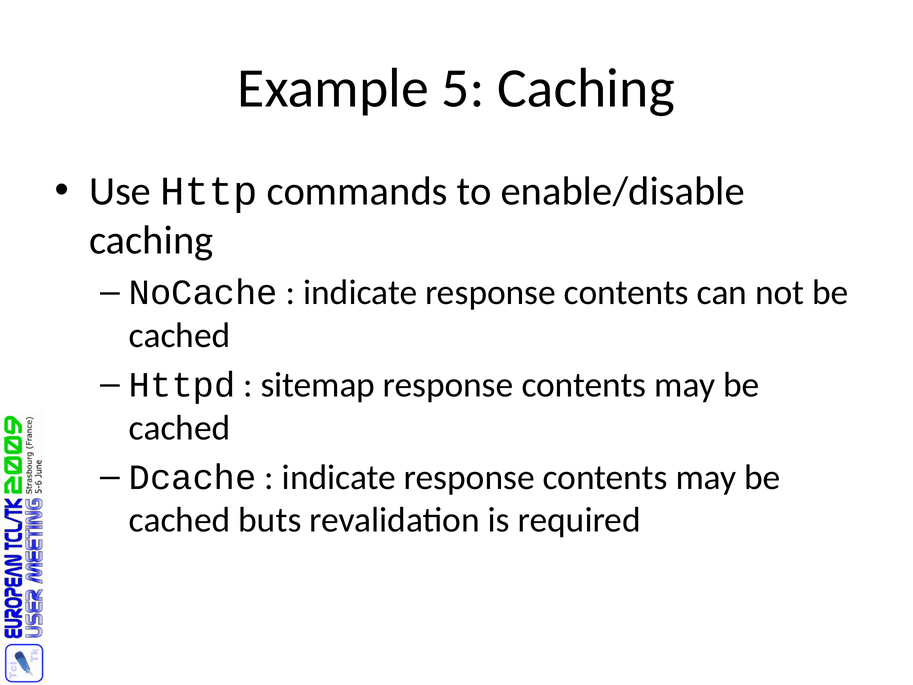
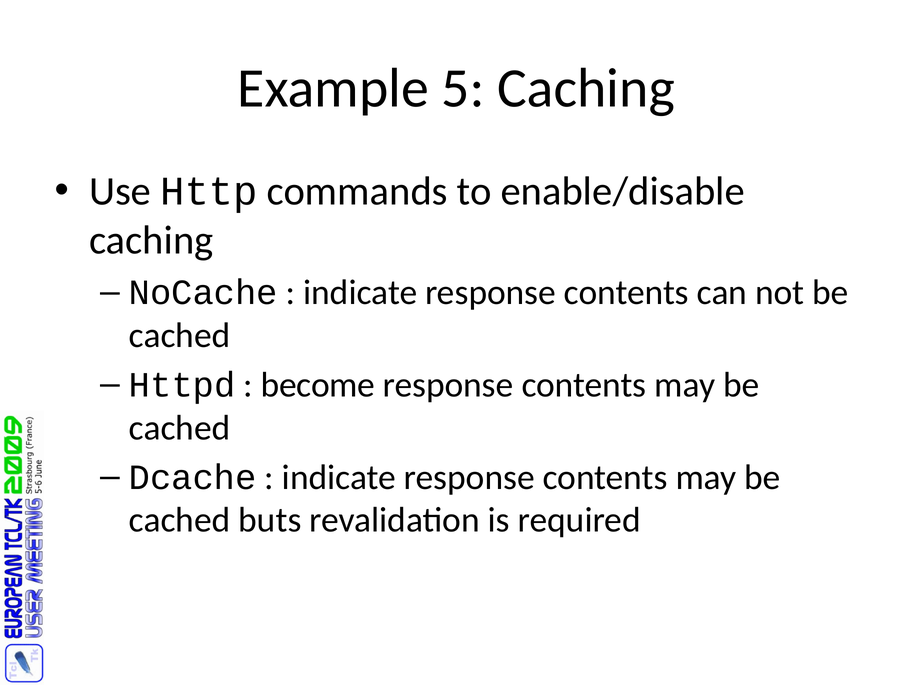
sitemap: sitemap -> become
